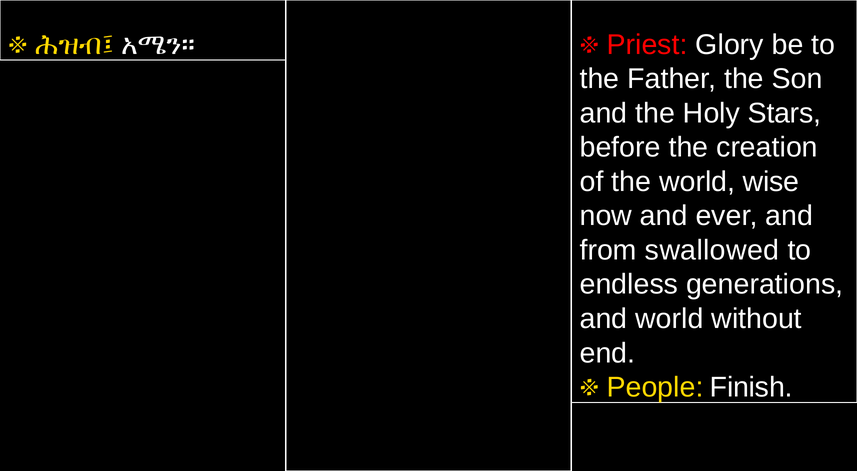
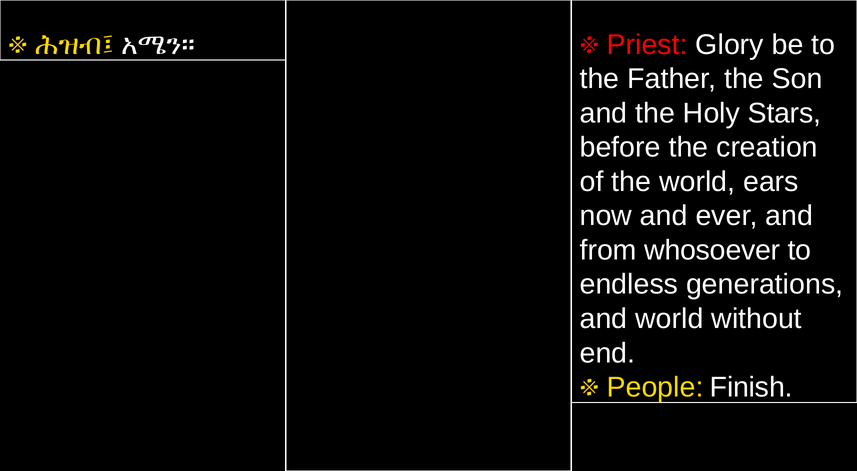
wise: wise -> ears
swallowed: swallowed -> whosoever
